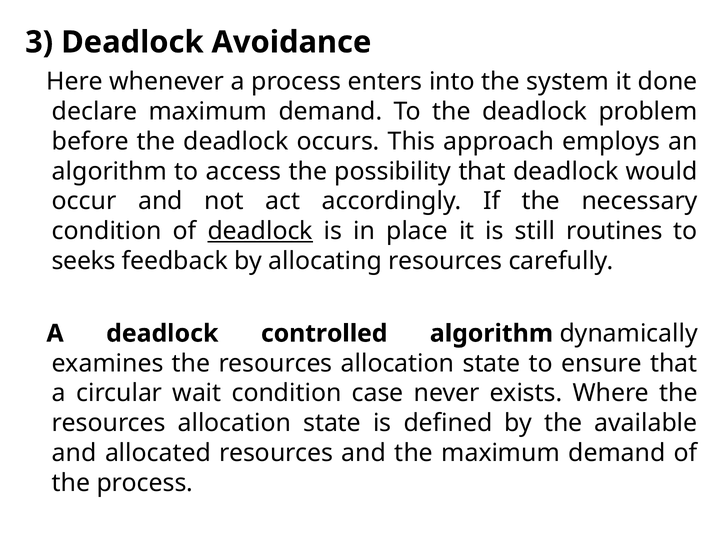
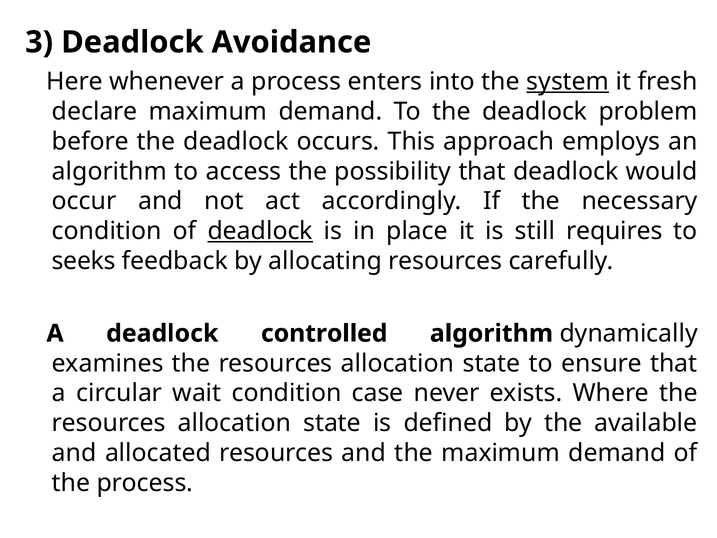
system underline: none -> present
done: done -> fresh
routines: routines -> requires
